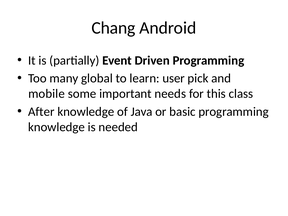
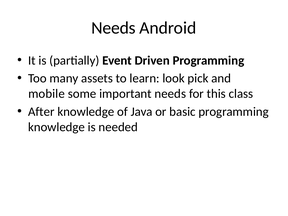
Chang at (113, 28): Chang -> Needs
global: global -> assets
user: user -> look
